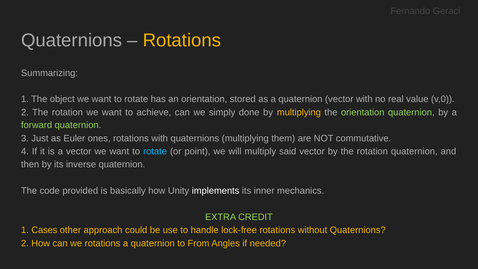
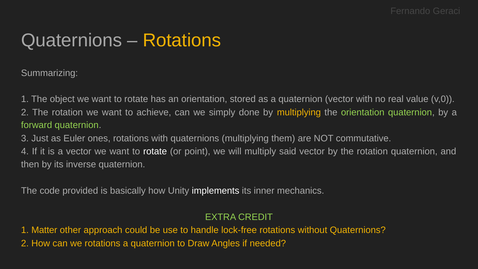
rotate at (155, 151) colour: light blue -> white
Cases: Cases -> Matter
From: From -> Draw
